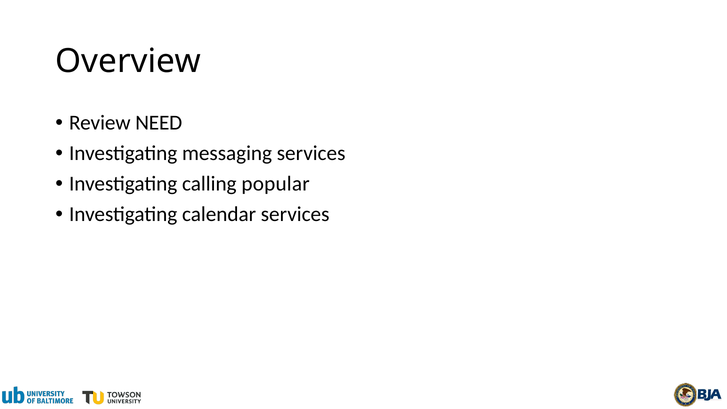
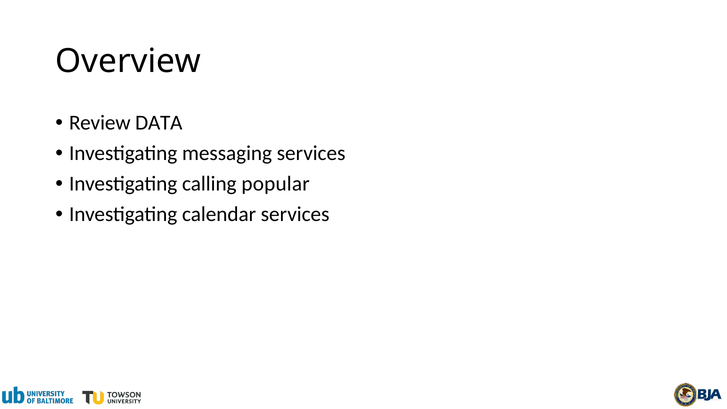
NEED: NEED -> DATA
